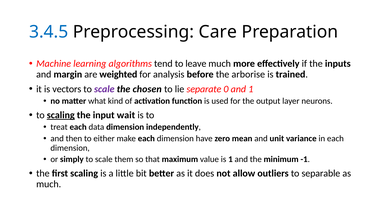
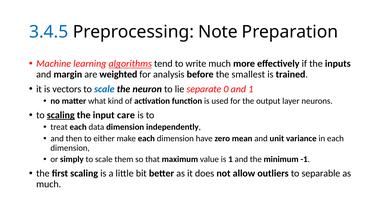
Care: Care -> Note
algorithms underline: none -> present
leave: leave -> write
arborise: arborise -> smallest
scale at (104, 89) colour: purple -> blue
chosen: chosen -> neuron
wait: wait -> care
